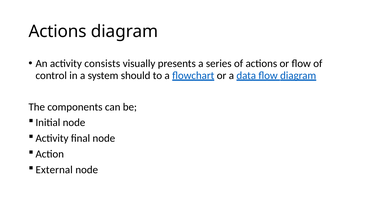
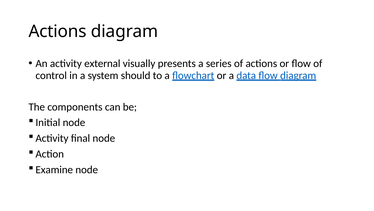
consists: consists -> external
External: External -> Examine
